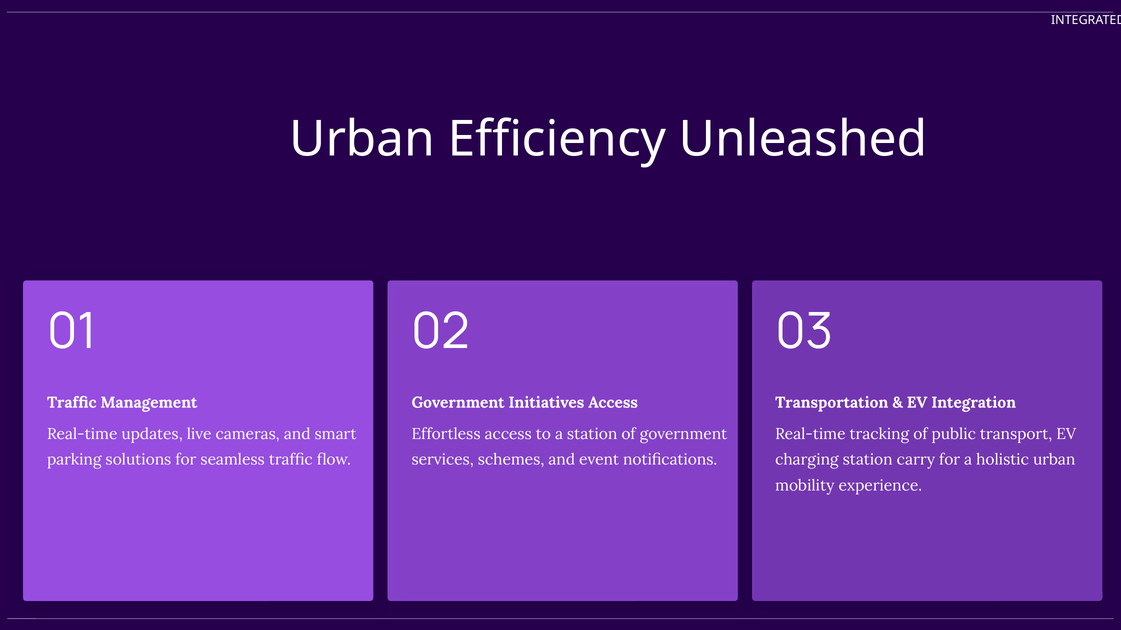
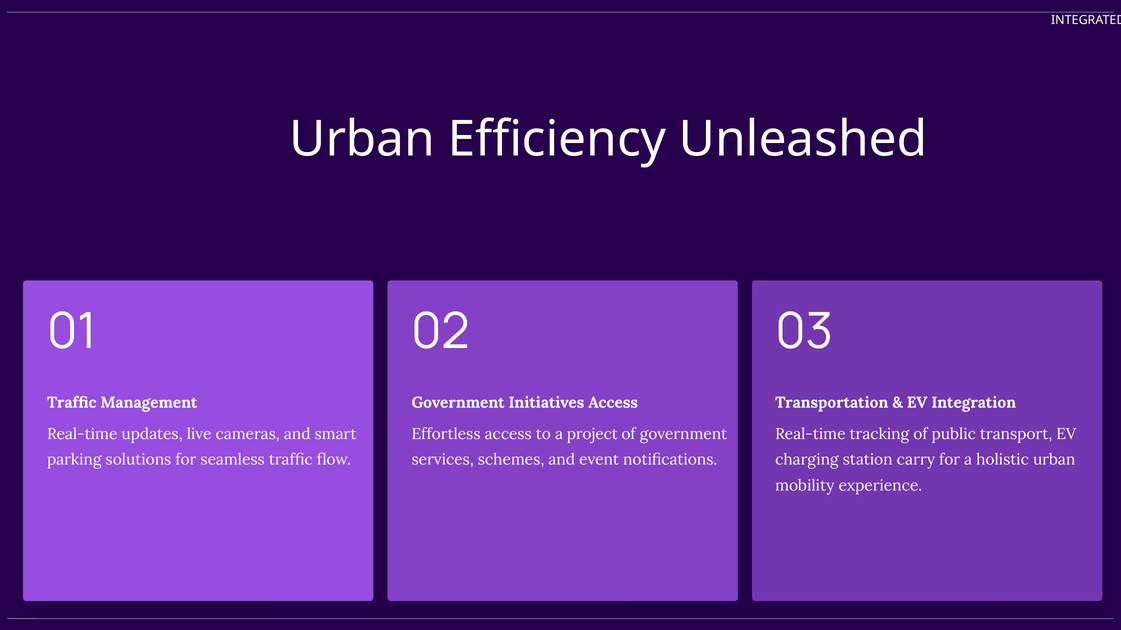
a station: station -> project
